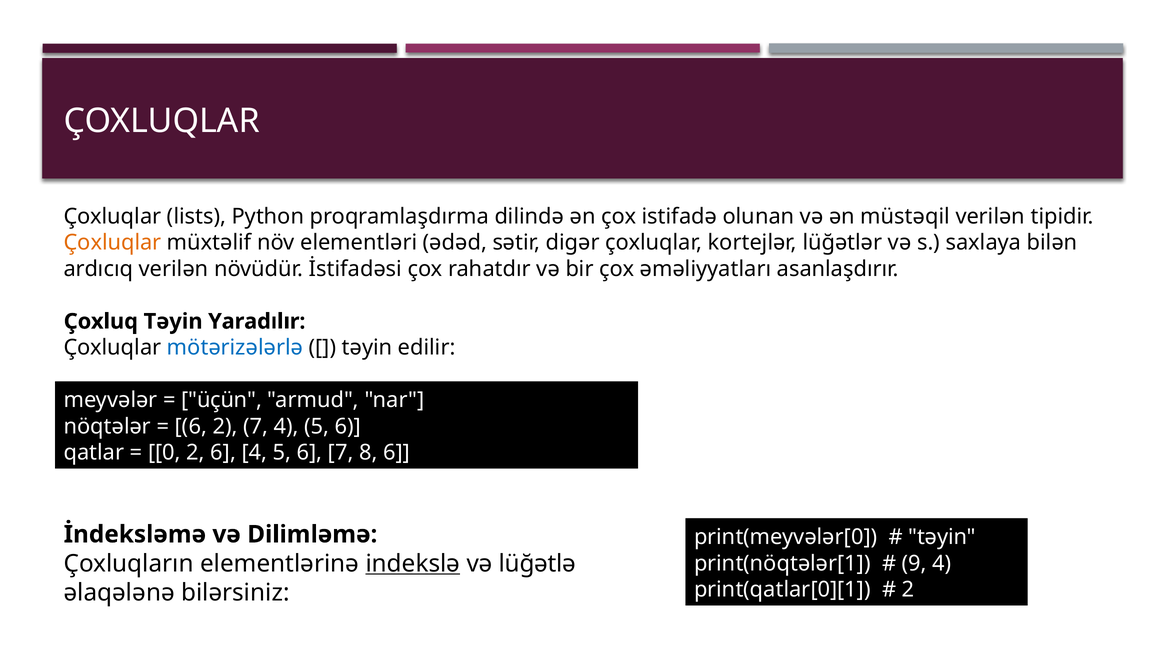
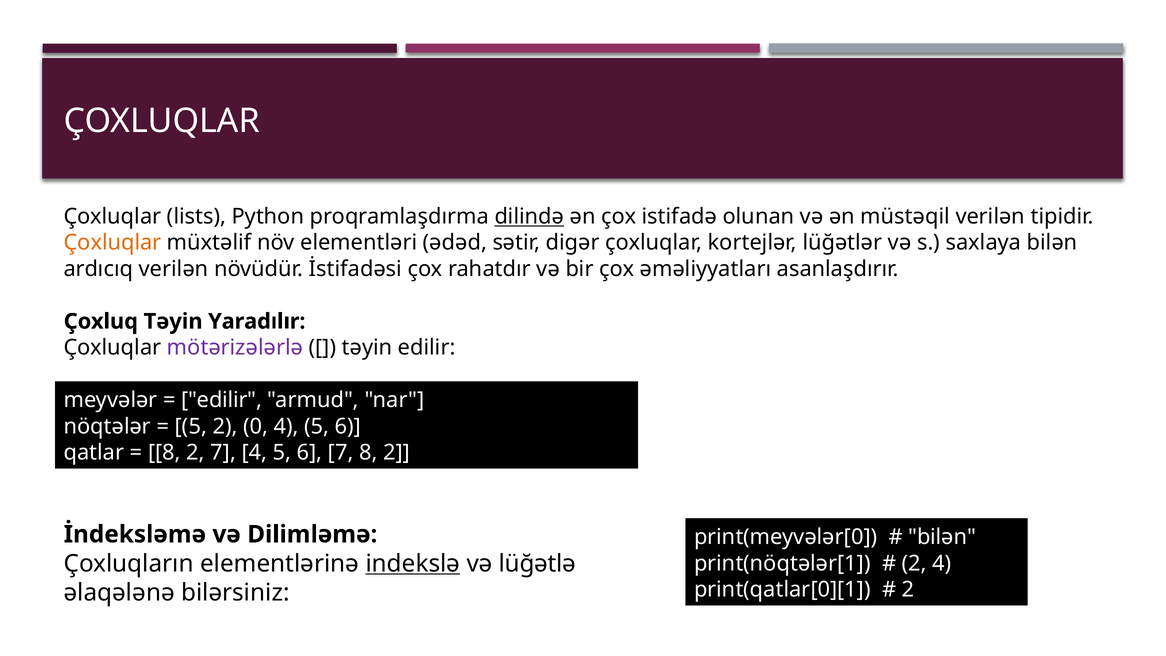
dilində underline: none -> present
mötərizələrlə colour: blue -> purple
üçün at (222, 400): üçün -> edilir
6 at (191, 426): 6 -> 5
2 7: 7 -> 0
0 at (164, 453): 0 -> 8
2 6: 6 -> 7
7 8 6: 6 -> 2
təyin at (942, 537): təyin -> bilən
9 at (914, 563): 9 -> 2
